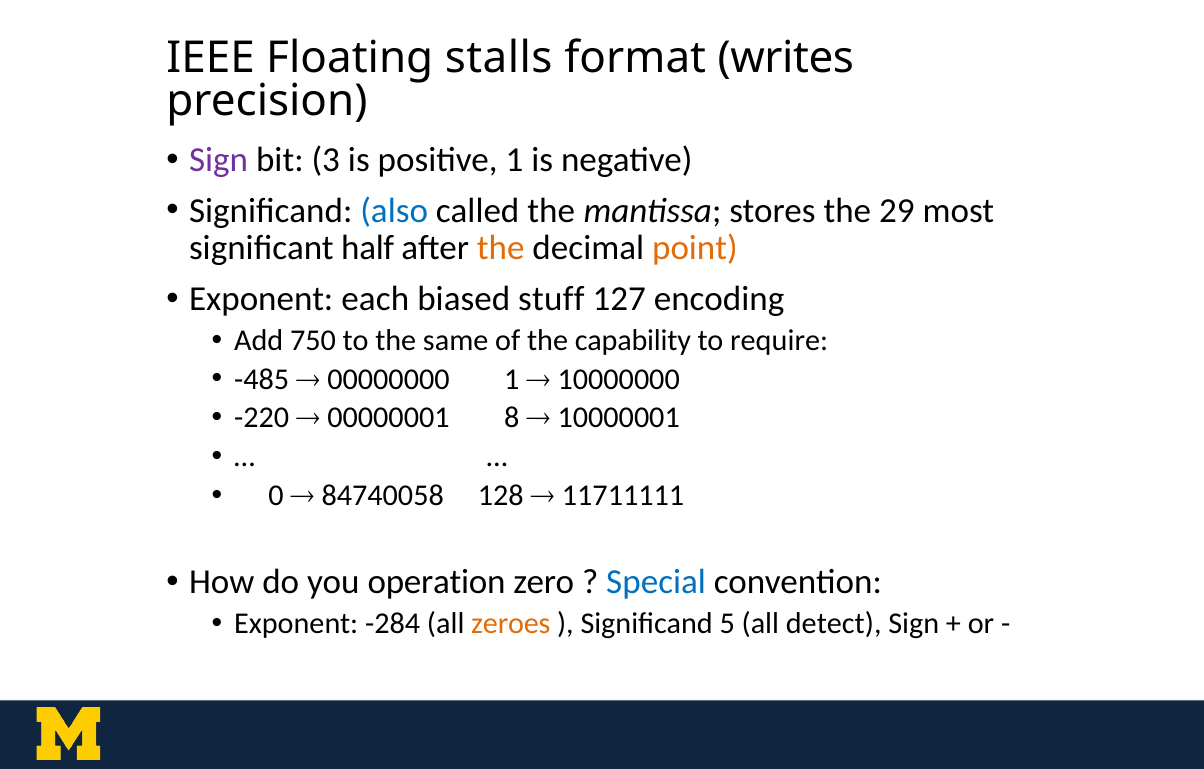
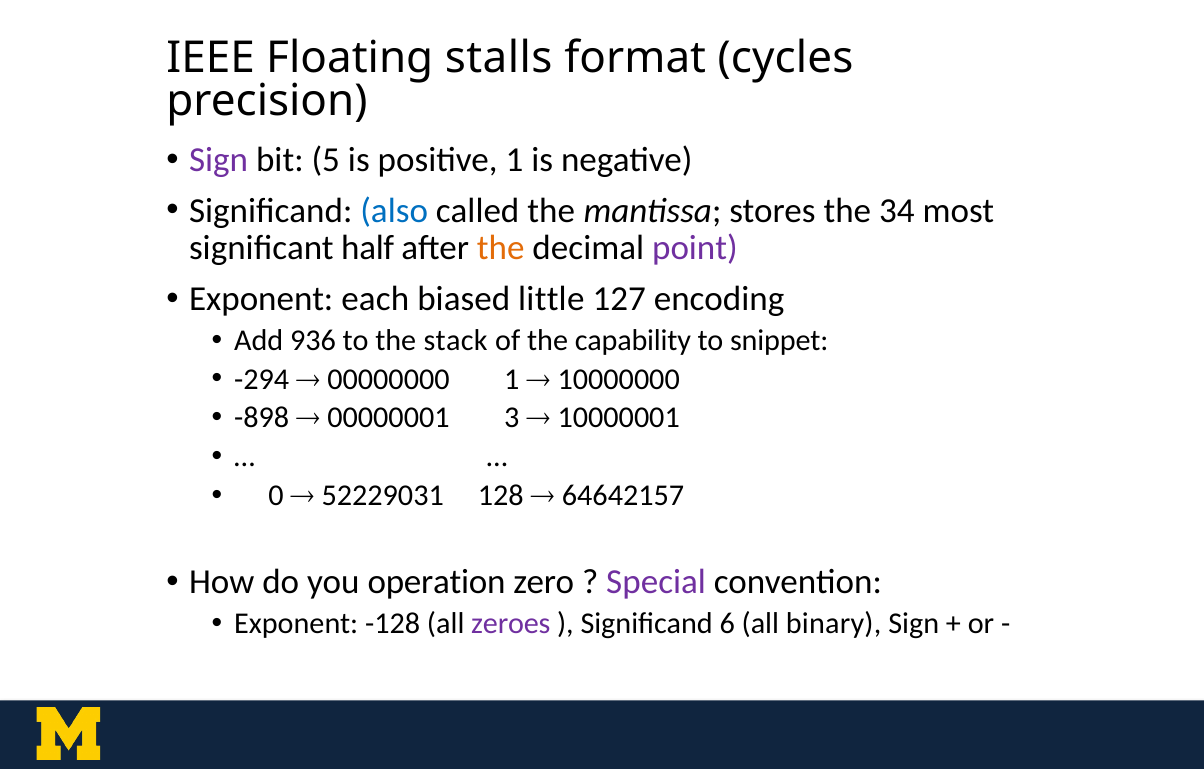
writes: writes -> cycles
3: 3 -> 5
29: 29 -> 34
point colour: orange -> purple
stuff: stuff -> little
750: 750 -> 936
same: same -> stack
require: require -> snippet
-485: -485 -> -294
-220: -220 -> -898
8: 8 -> 3
84740058: 84740058 -> 52229031
11711111: 11711111 -> 64642157
Special colour: blue -> purple
-284: -284 -> -128
zeroes colour: orange -> purple
5: 5 -> 6
detect: detect -> binary
